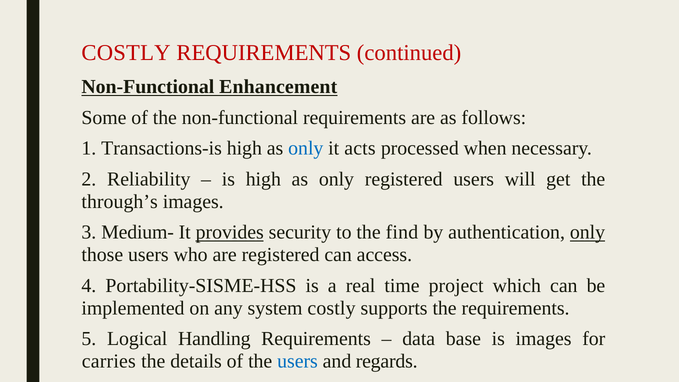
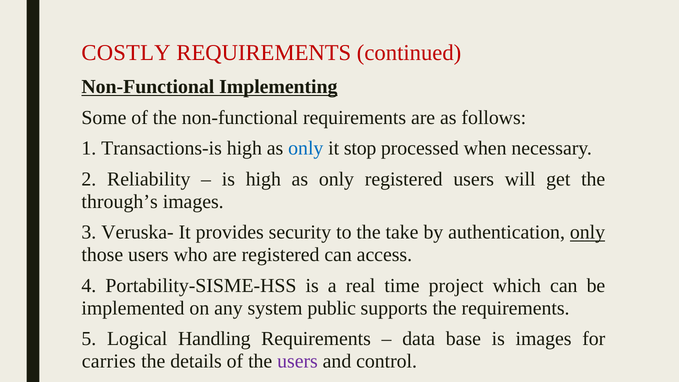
Enhancement: Enhancement -> Implementing
acts: acts -> stop
Medium-: Medium- -> Veruska-
provides underline: present -> none
find: find -> take
system costly: costly -> public
users at (298, 361) colour: blue -> purple
regards: regards -> control
